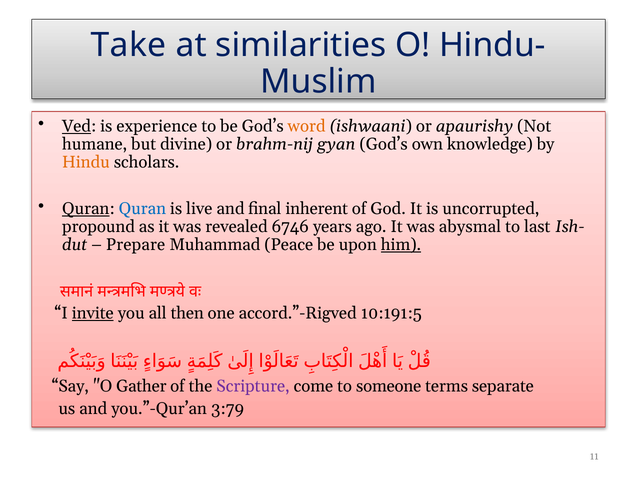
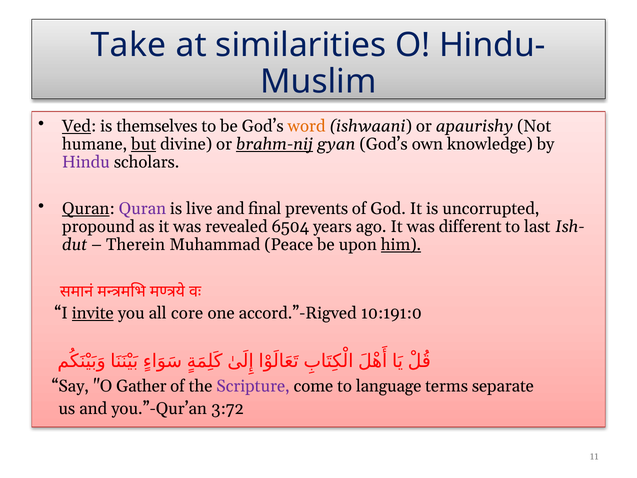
experience: experience -> themselves
but underline: none -> present
brahm-nij underline: none -> present
Hindu colour: orange -> purple
Quran at (142, 208) colour: blue -> purple
inherent: inherent -> prevents
6746: 6746 -> 6504
abysmal: abysmal -> different
Prepare: Prepare -> Therein
then: then -> core
10:191:5: 10:191:5 -> 10:191:0
someone: someone -> language
3:79: 3:79 -> 3:72
